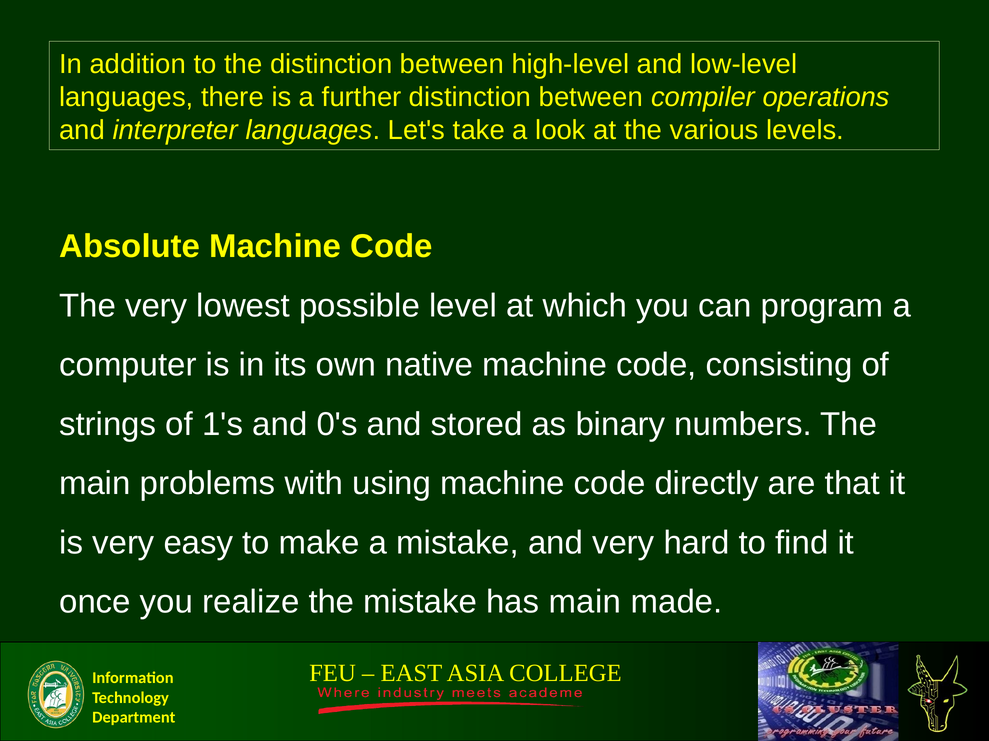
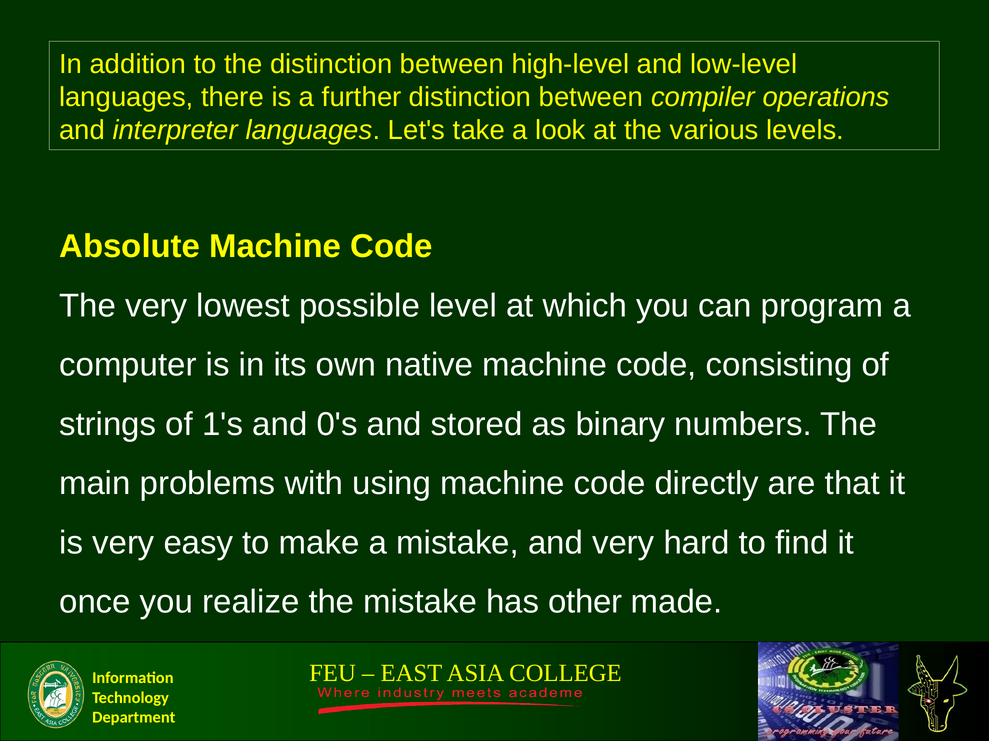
has main: main -> other
